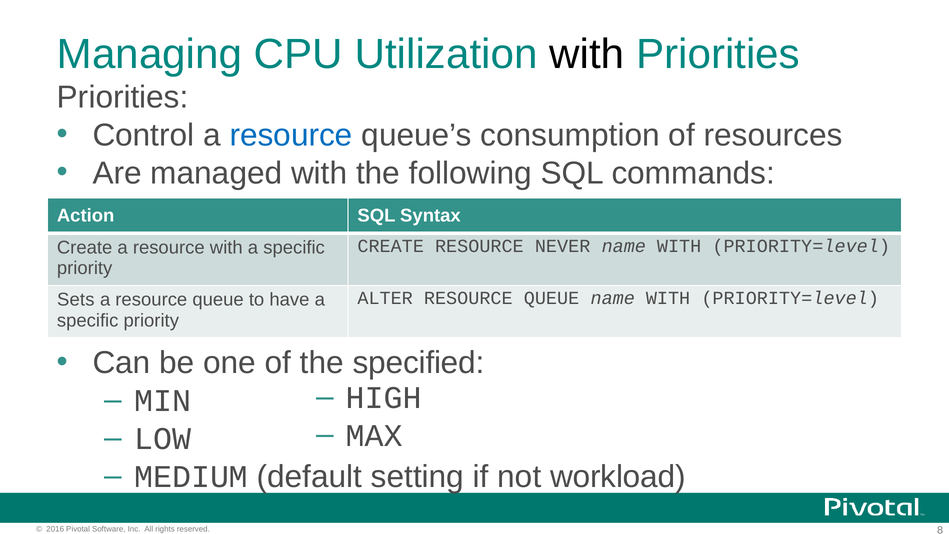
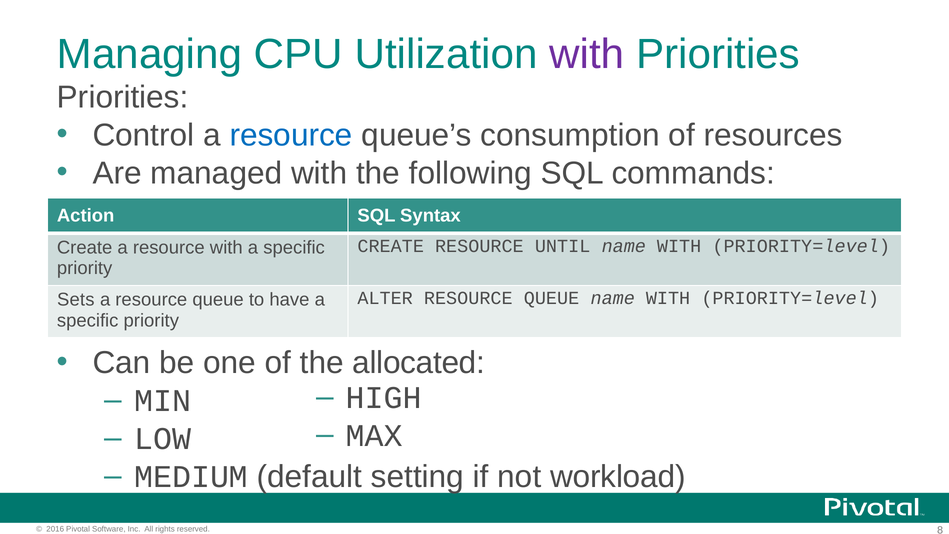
with at (587, 54) colour: black -> purple
NEVER: NEVER -> UNTIL
specified: specified -> allocated
